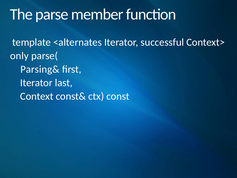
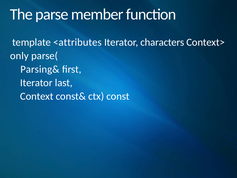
<alternates: <alternates -> <attributes
successful: successful -> characters
